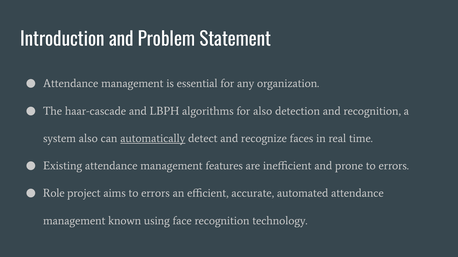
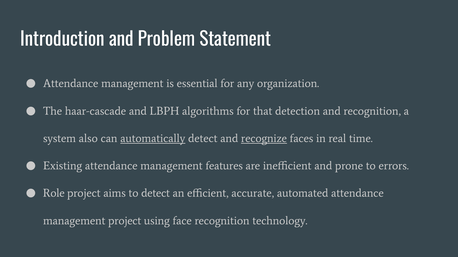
for also: also -> that
recognize underline: none -> present
aims to errors: errors -> detect
management known: known -> project
